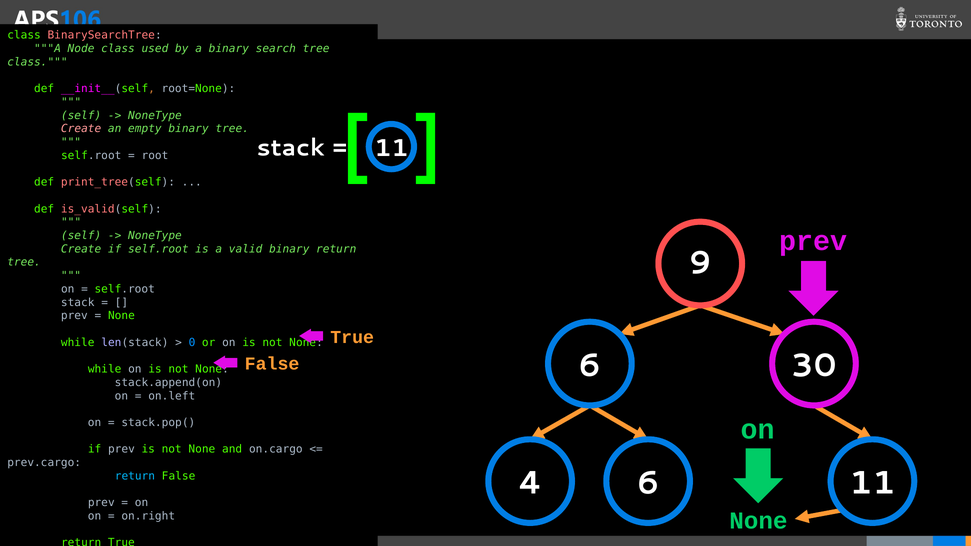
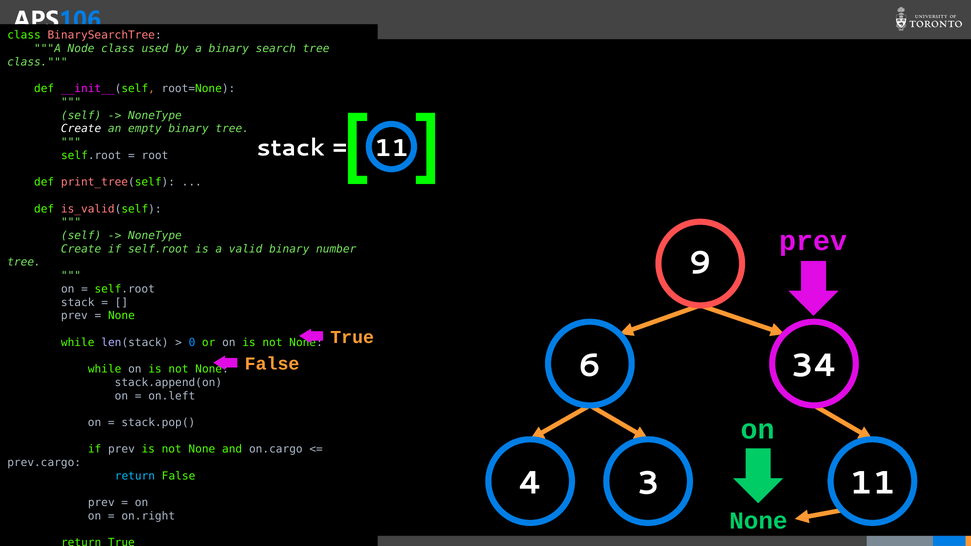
Create at (81, 129) colour: pink -> white
binary return: return -> number
30: 30 -> 34
4 6: 6 -> 3
